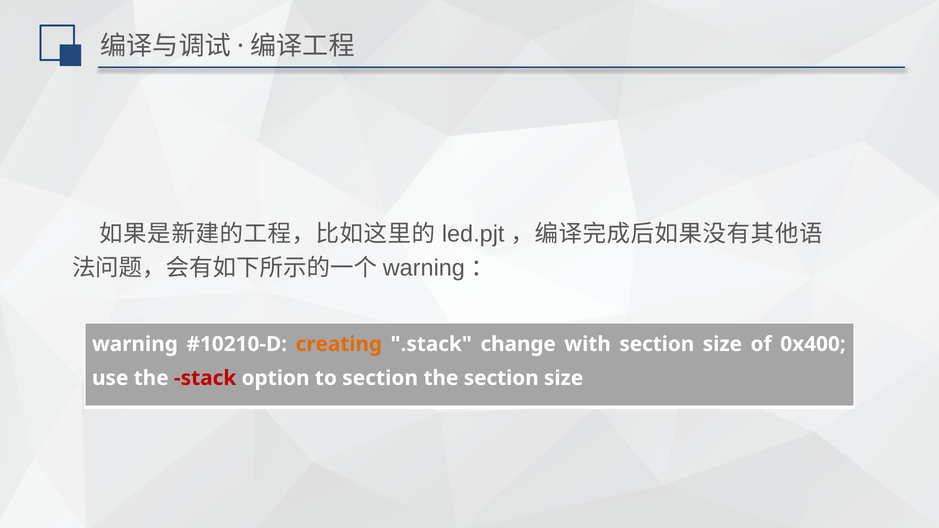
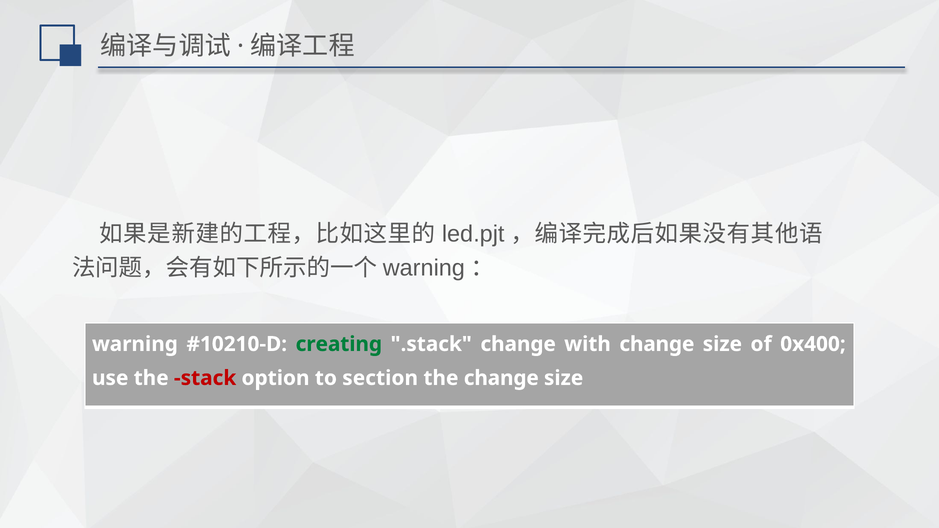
creating colour: orange -> green
with section: section -> change
the section: section -> change
